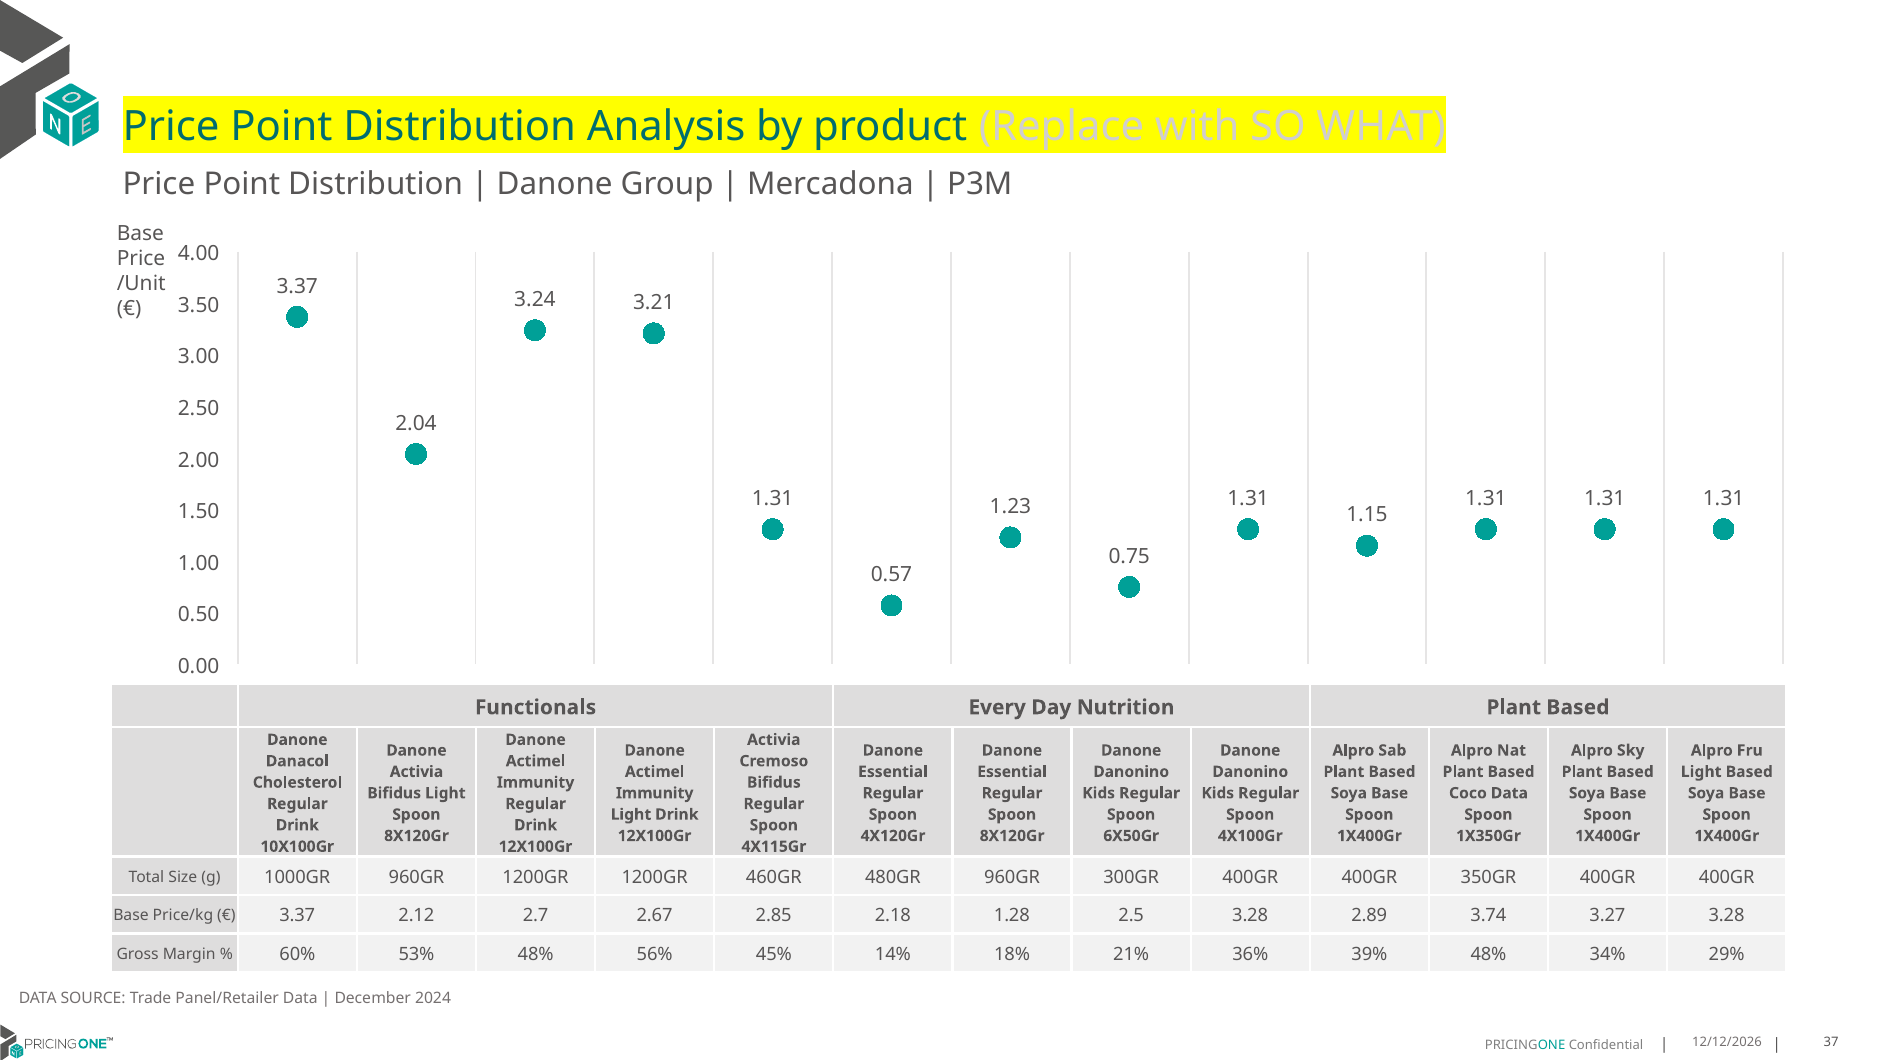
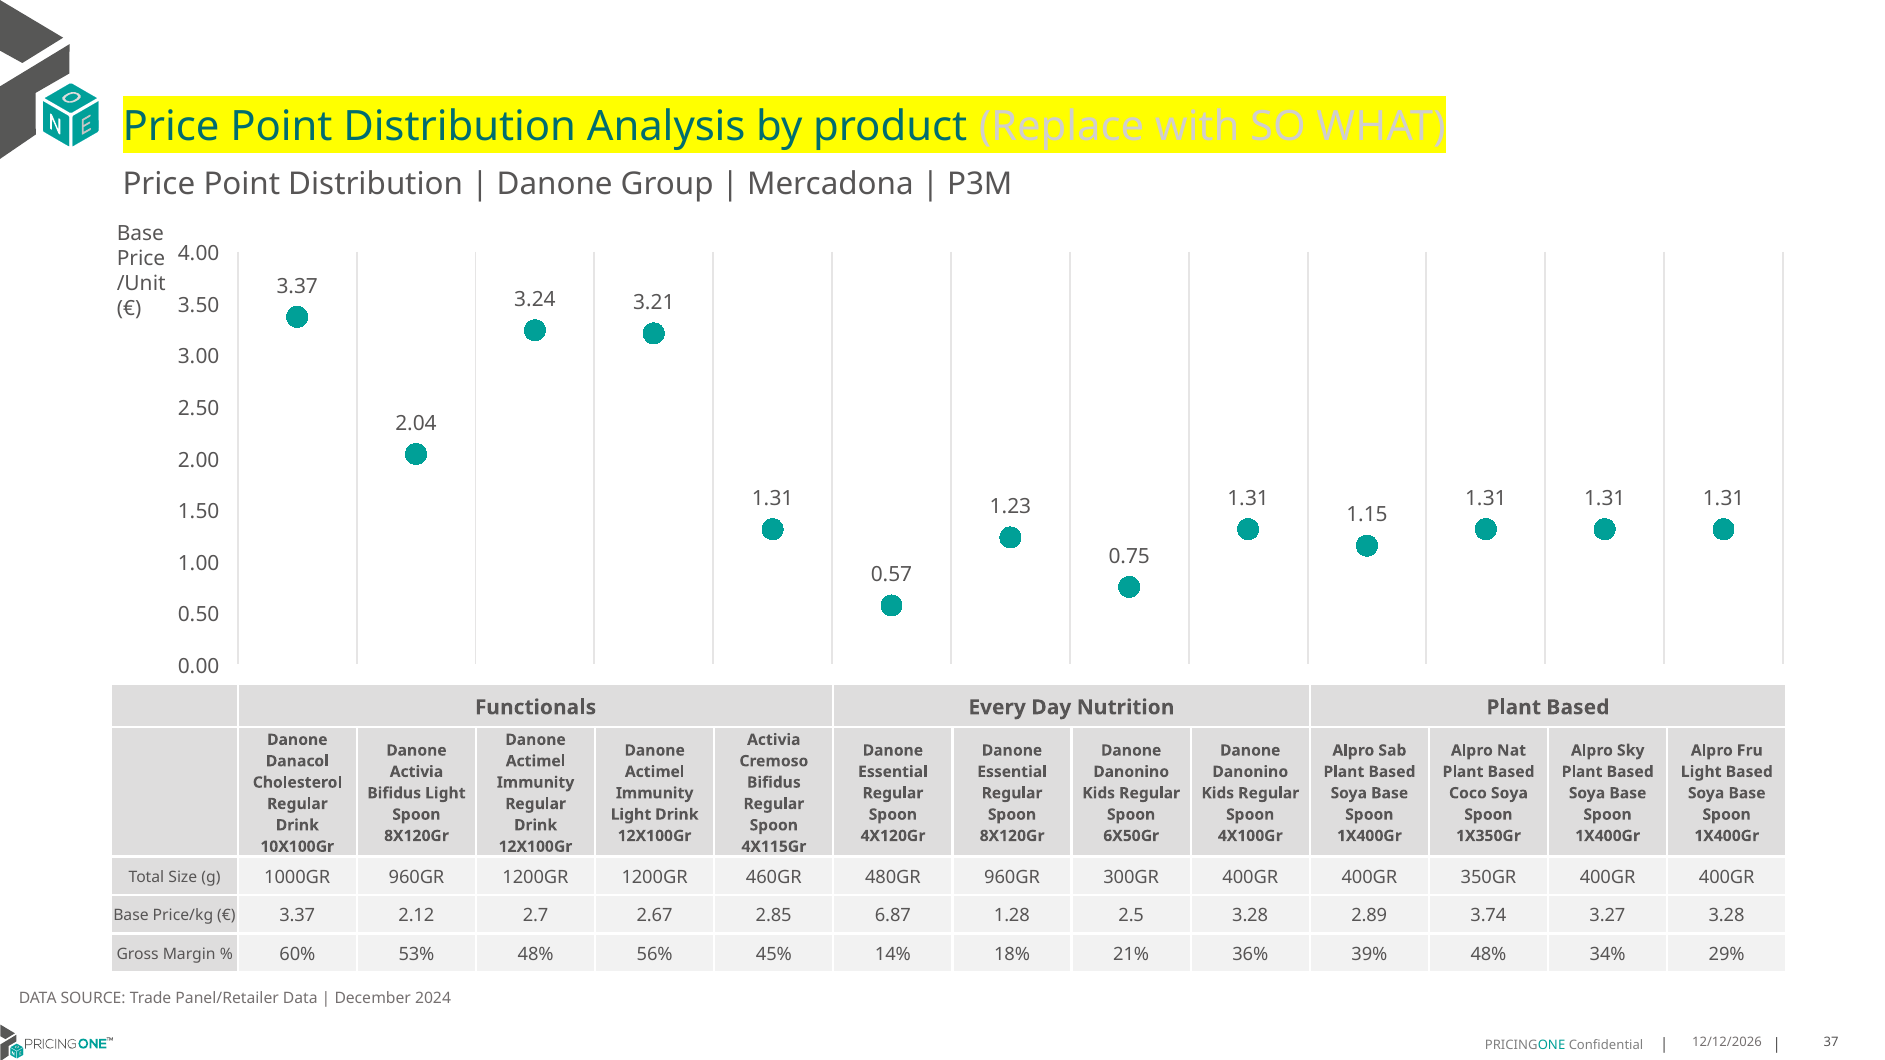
Coco Data: Data -> Soya
2.18: 2.18 -> 6.87
